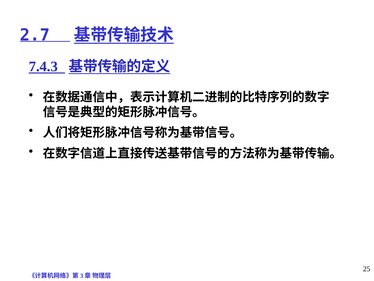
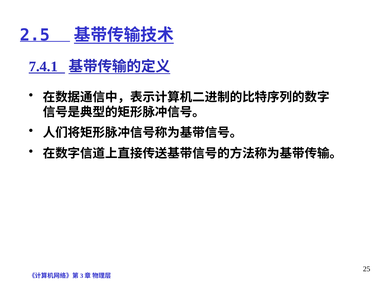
2.7: 2.7 -> 2.5
7.4.3: 7.4.3 -> 7.4.1
